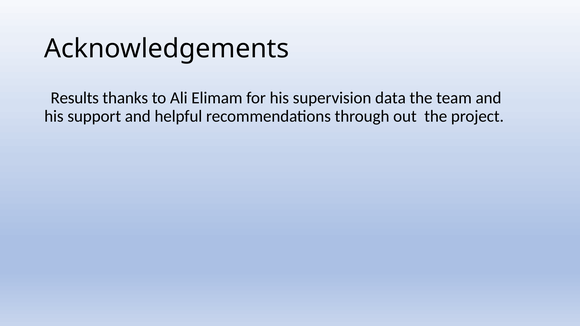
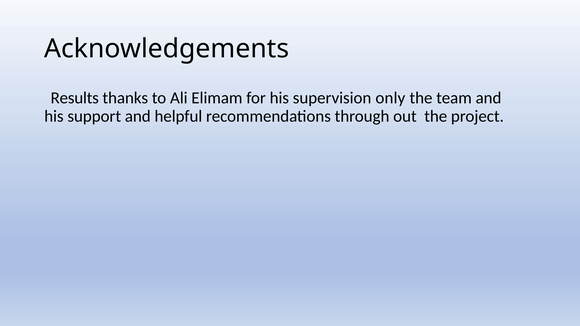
data: data -> only
